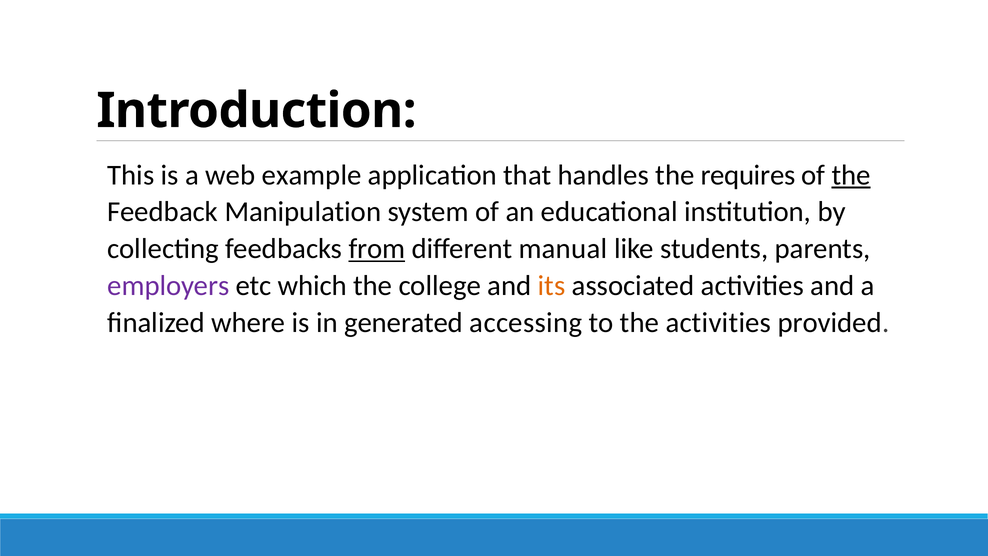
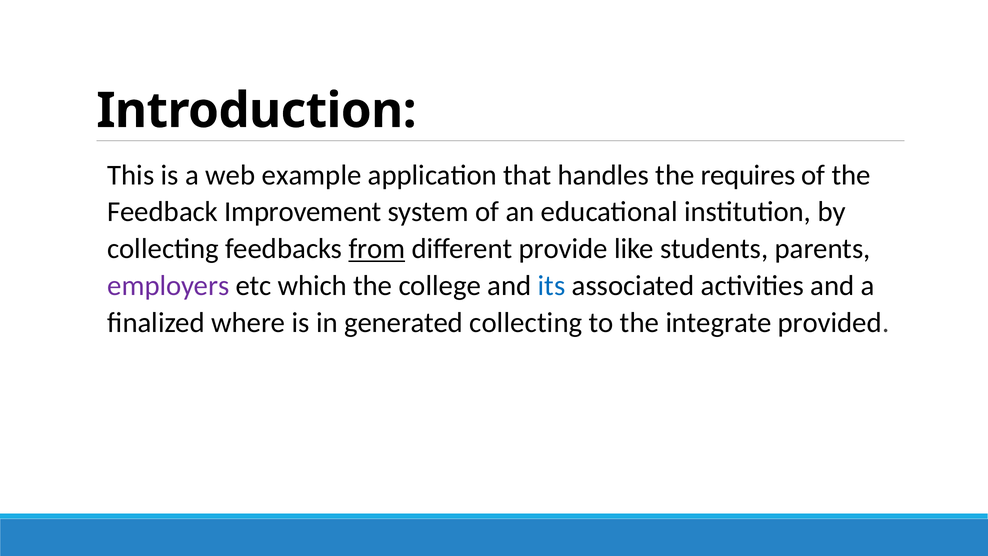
the at (851, 175) underline: present -> none
Manipulation: Manipulation -> Improvement
manual: manual -> provide
its colour: orange -> blue
generated accessing: accessing -> collecting
the activities: activities -> integrate
